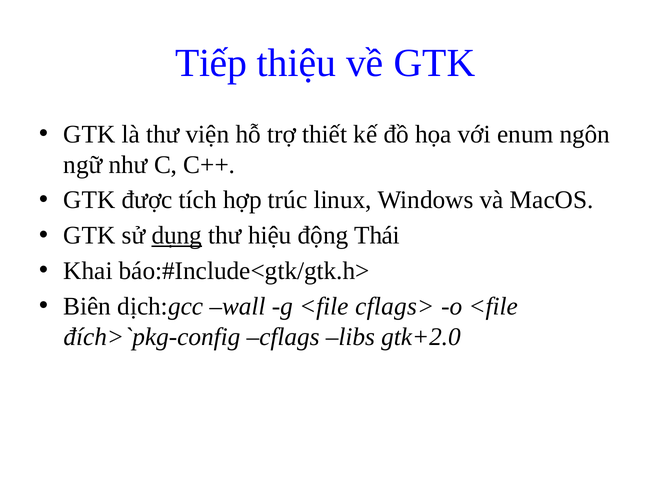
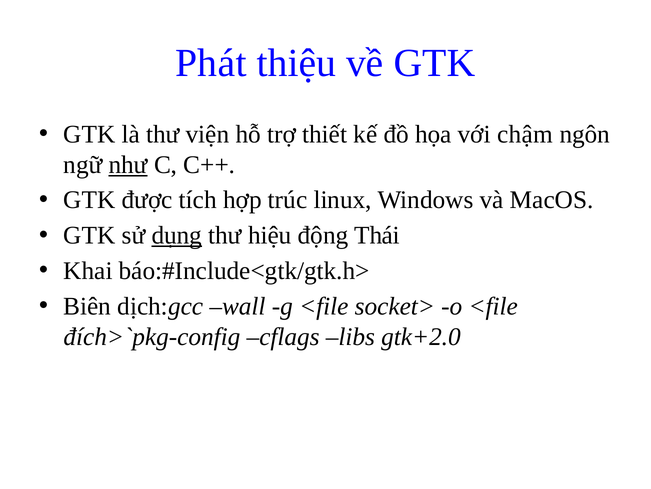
Tiếp: Tiếp -> Phát
enum: enum -> chậm
như underline: none -> present
cflags>: cflags> -> socket>
